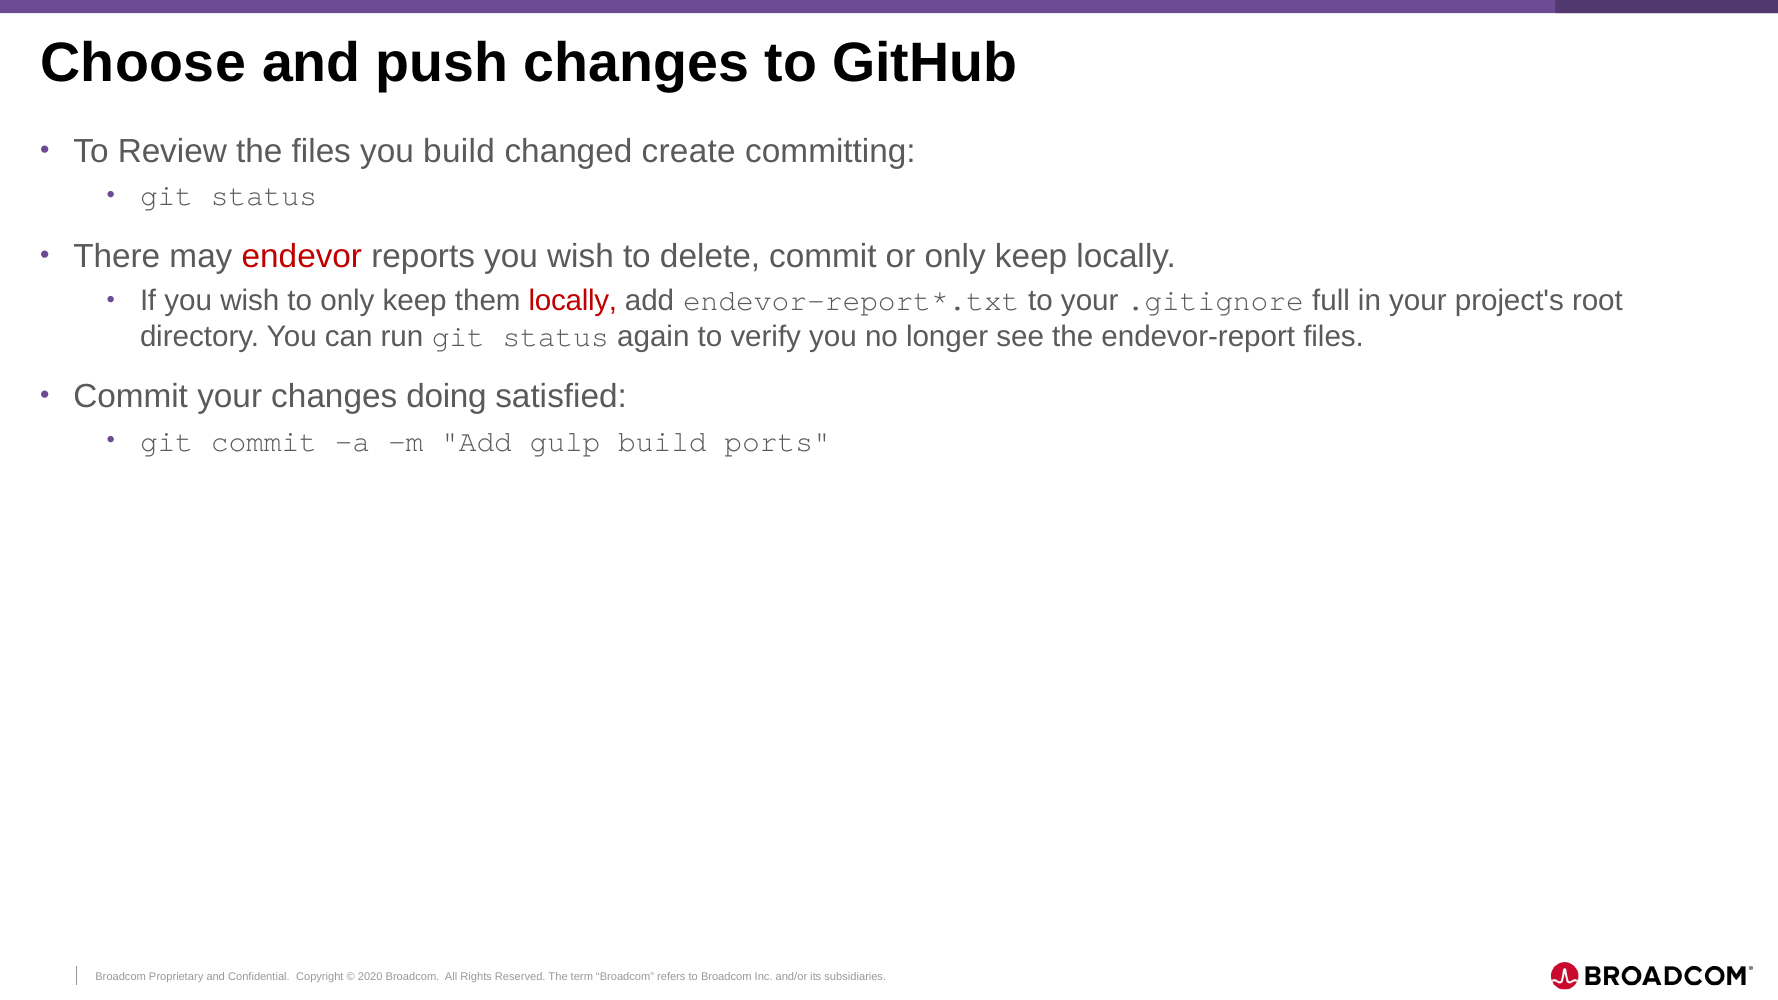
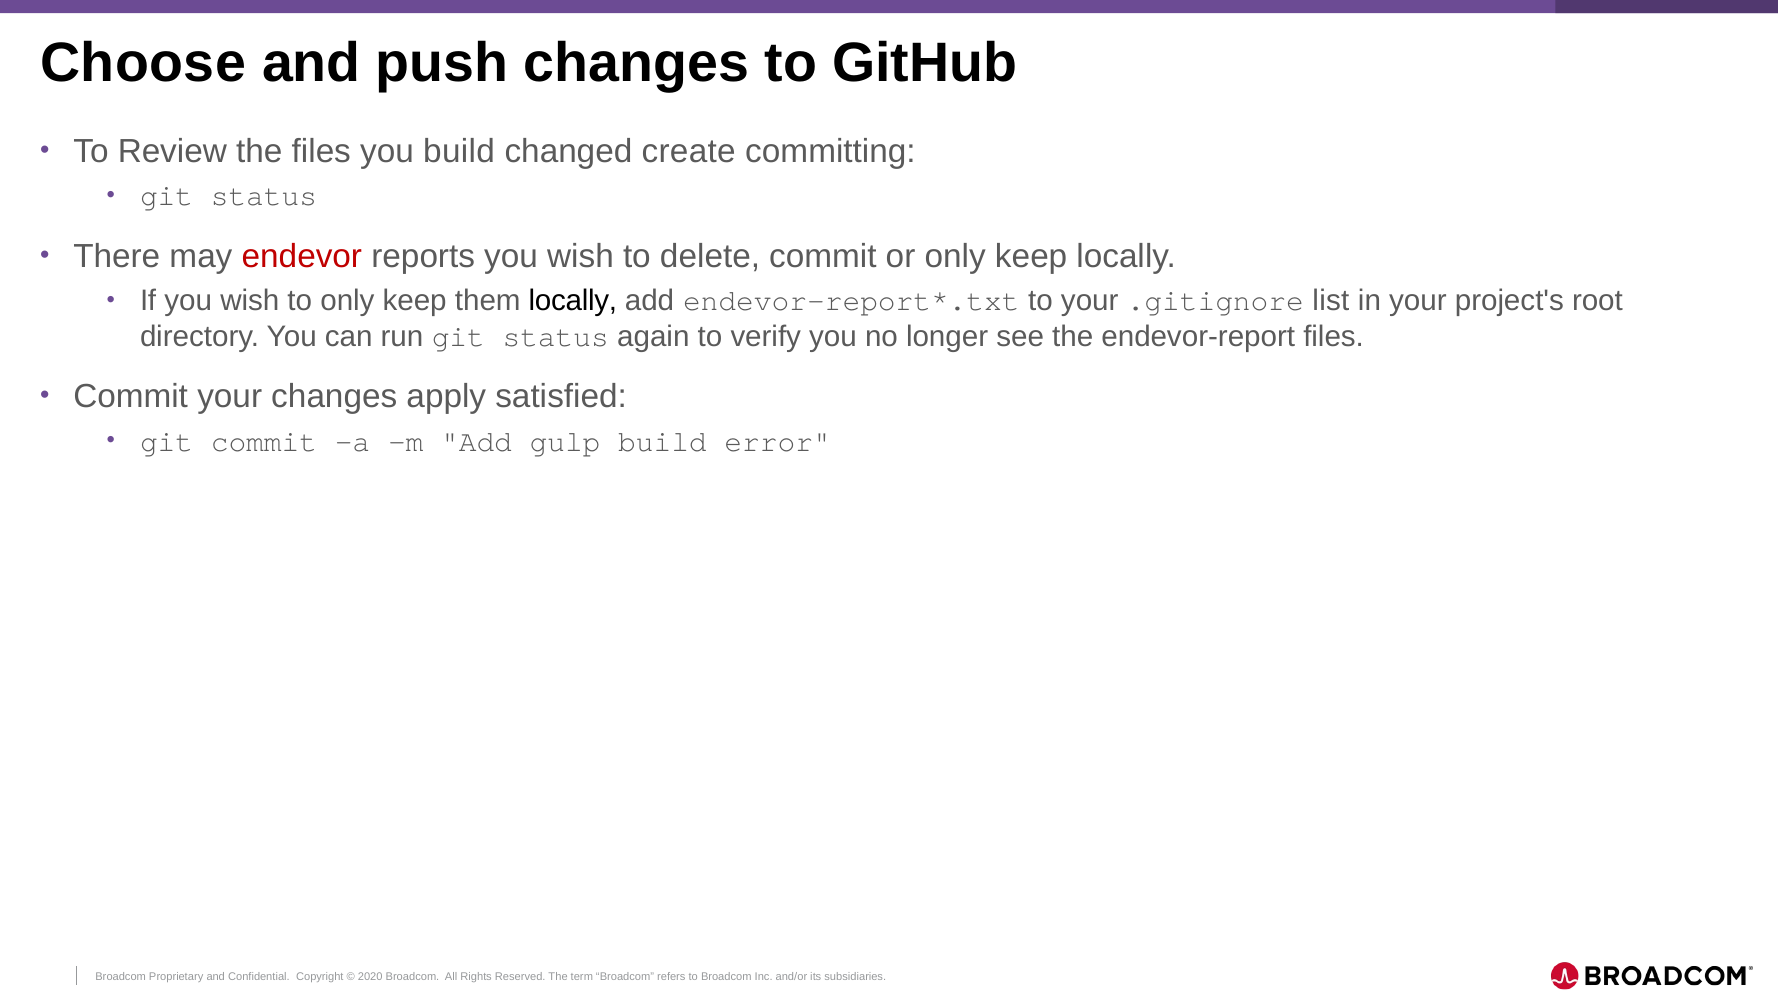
locally at (573, 301) colour: red -> black
full: full -> list
doing: doing -> apply
ports: ports -> error
